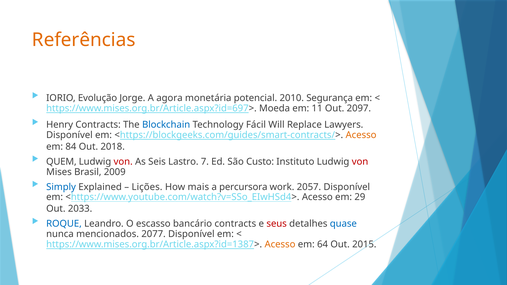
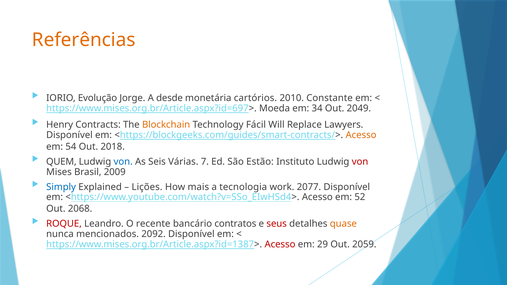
agora: agora -> desde
potencial: potencial -> cartórios
Segurança: Segurança -> Constante
11: 11 -> 34
2097: 2097 -> 2049
Blockchain colour: blue -> orange
84: 84 -> 54
von at (123, 162) colour: red -> blue
Lastro: Lastro -> Várias
Custo: Custo -> Estão
percursora: percursora -> tecnologia
2057: 2057 -> 2077
29: 29 -> 52
2033: 2033 -> 2068
ROQUE colour: blue -> red
escasso: escasso -> recente
bancário contracts: contracts -> contratos
quase colour: blue -> orange
2077: 2077 -> 2092
Acesso at (280, 244) colour: orange -> red
64: 64 -> 29
2015: 2015 -> 2059
